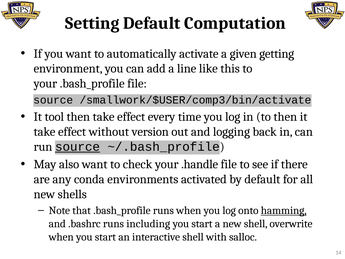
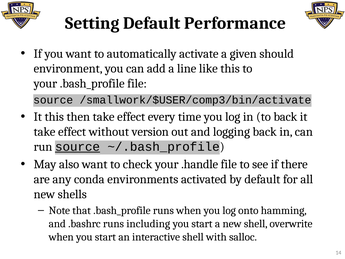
Computation: Computation -> Performance
getting: getting -> should
It tool: tool -> this
to then: then -> back
hamming underline: present -> none
